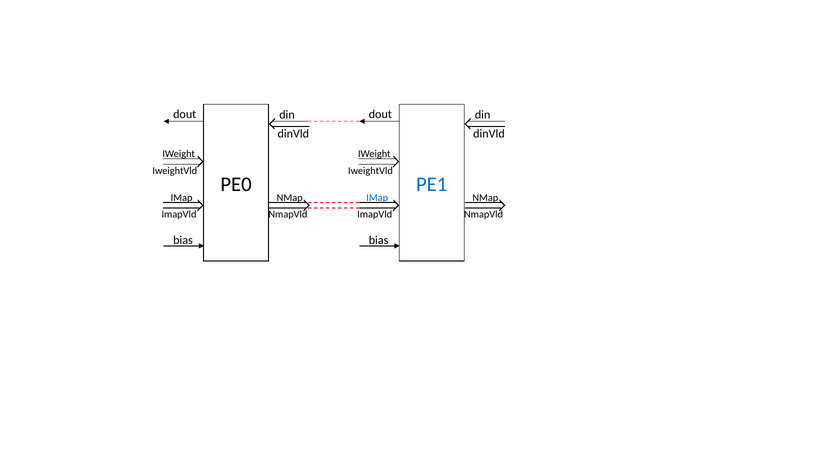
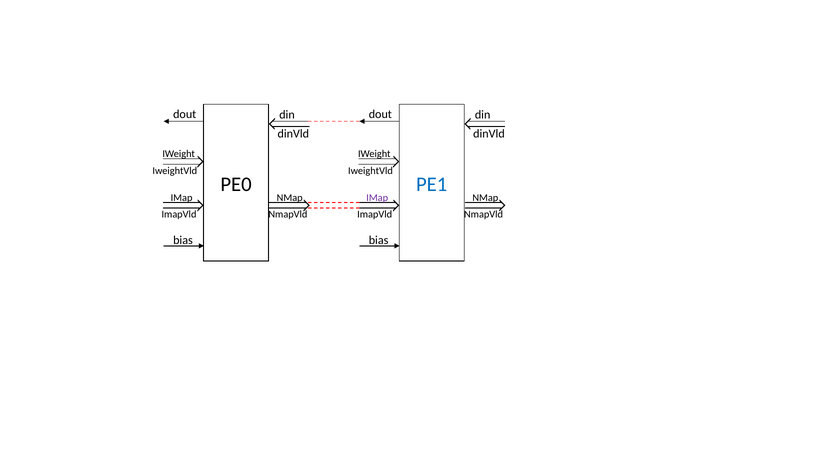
IMap at (377, 197) colour: blue -> purple
